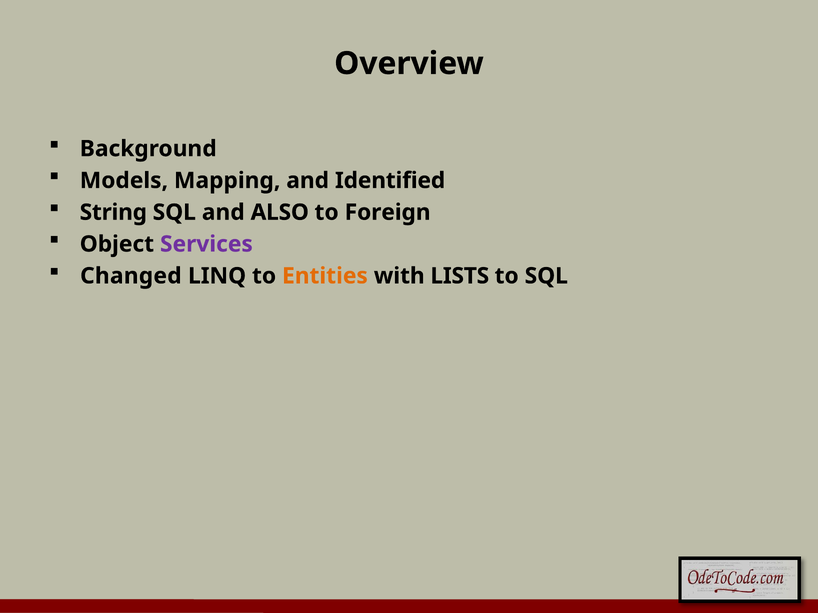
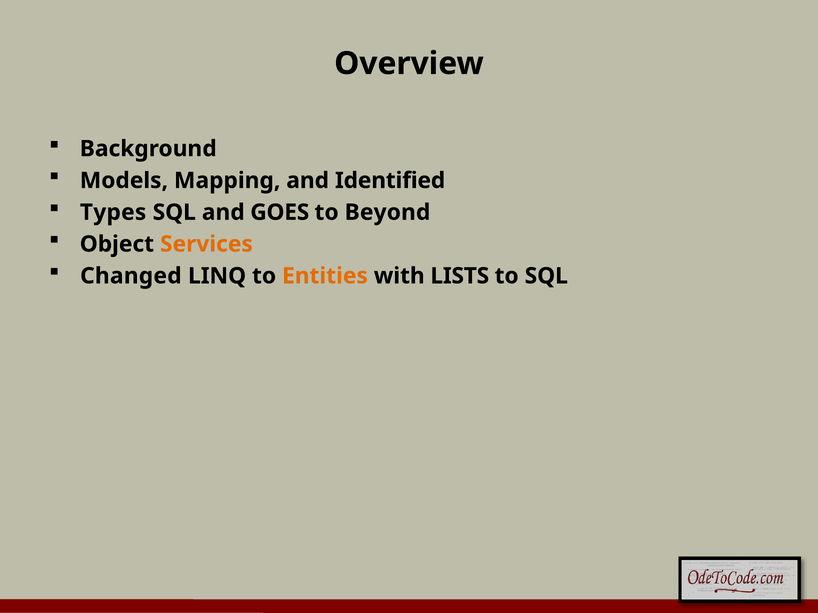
String: String -> Types
ALSO: ALSO -> GOES
Foreign: Foreign -> Beyond
Services colour: purple -> orange
